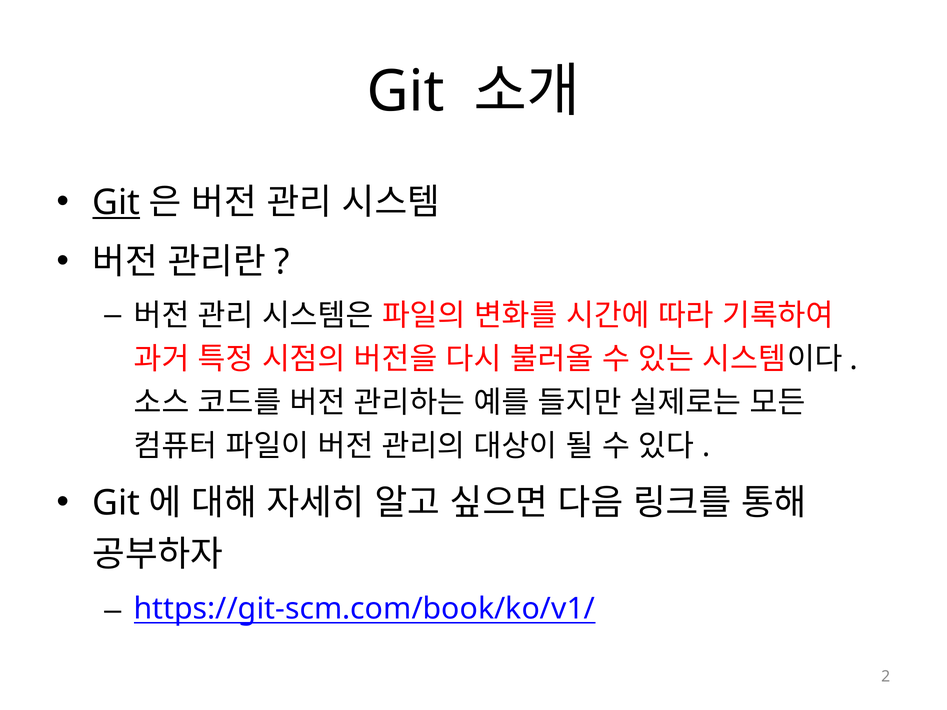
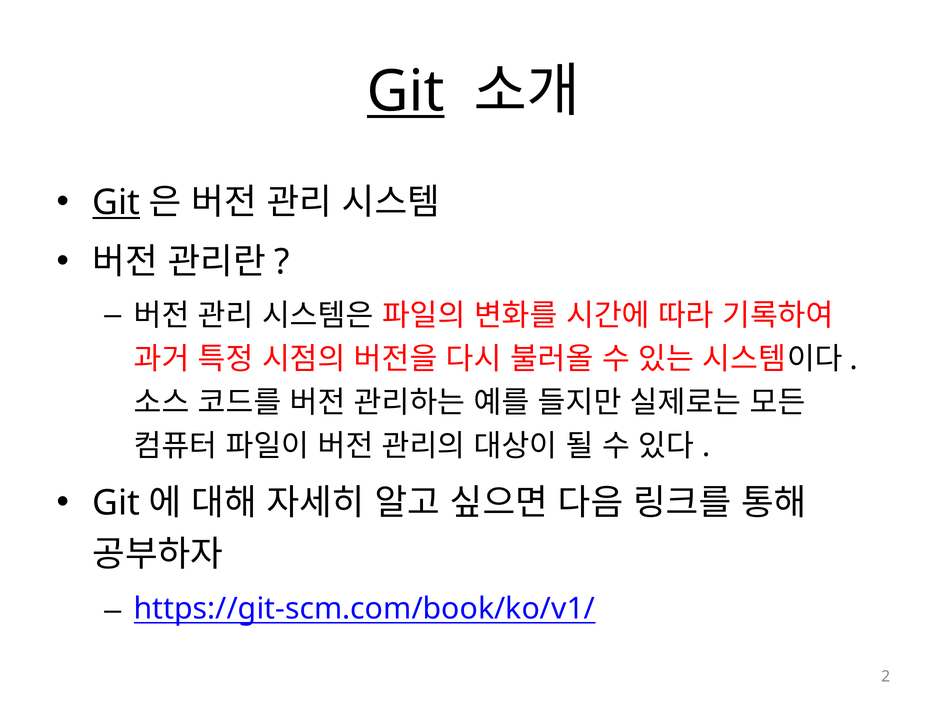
Git at (406, 92) underline: none -> present
